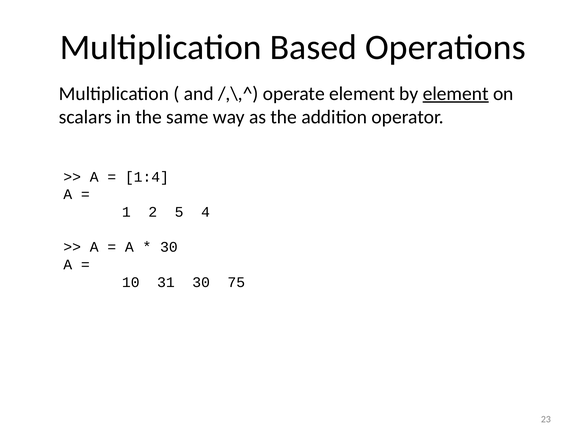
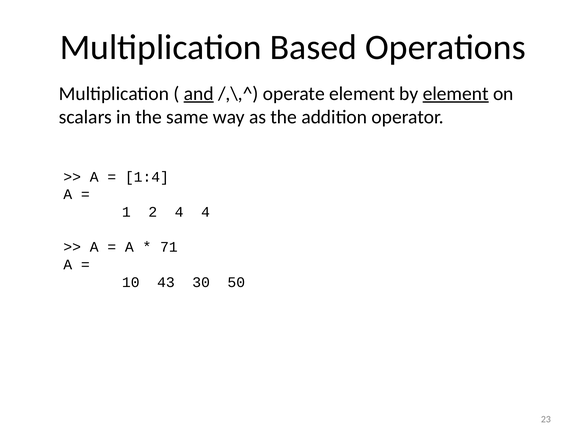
and underline: none -> present
2 5: 5 -> 4
30 at (169, 247): 30 -> 71
31: 31 -> 43
75: 75 -> 50
